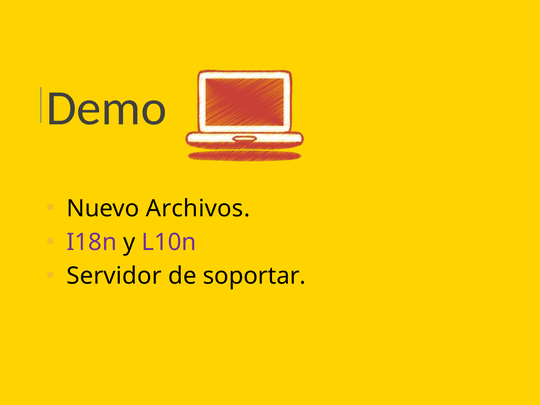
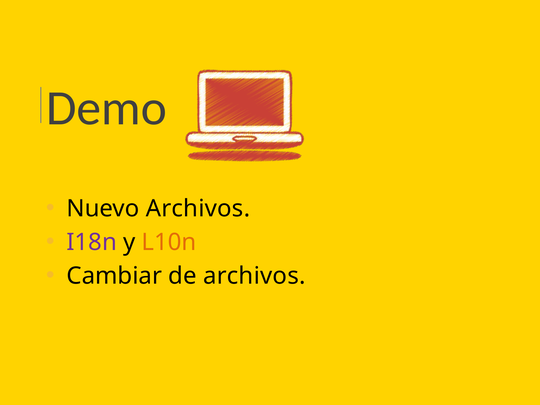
L10n colour: purple -> orange
Servidor: Servidor -> Cambiar
de soportar: soportar -> archivos
